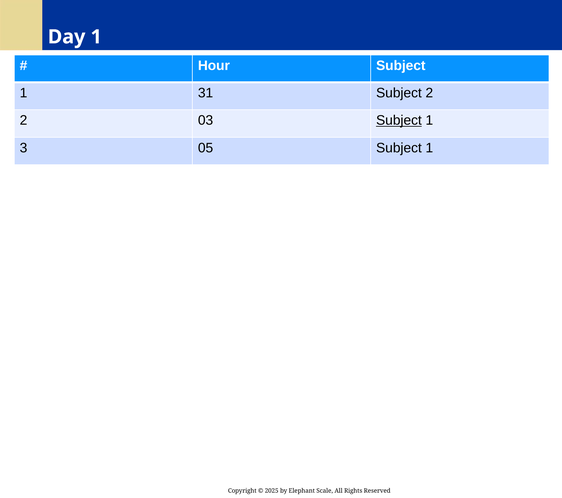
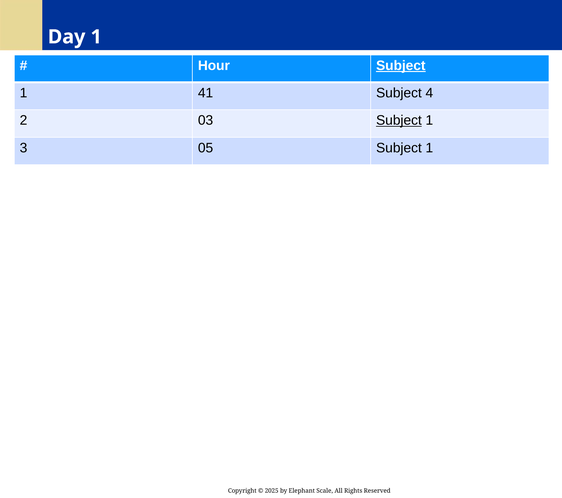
Subject at (401, 65) underline: none -> present
31: 31 -> 41
Subject 2: 2 -> 4
